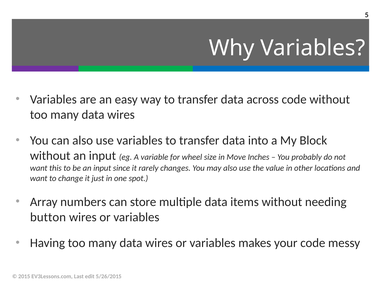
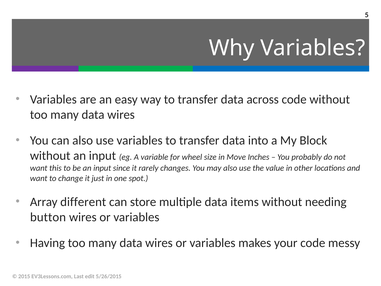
numbers: numbers -> different
